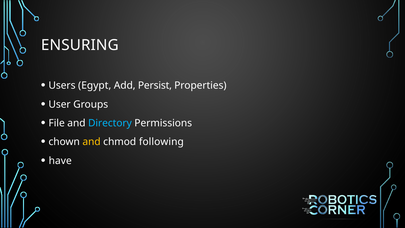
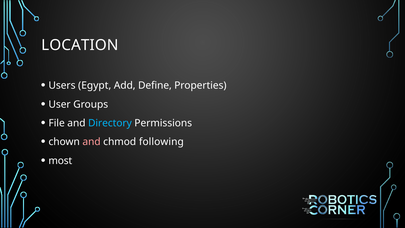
ENSURING: ENSURING -> LOCATION
Persist: Persist -> Define
and at (92, 142) colour: yellow -> pink
have: have -> most
